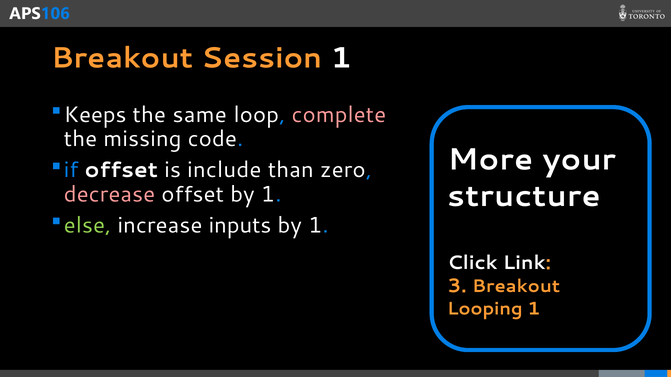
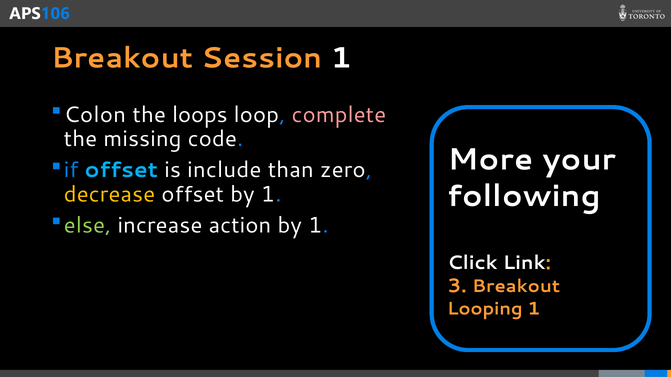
Keeps: Keeps -> Colon
same: same -> loops
offset at (121, 170) colour: white -> light blue
structure: structure -> following
decrease colour: pink -> yellow
inputs: inputs -> action
